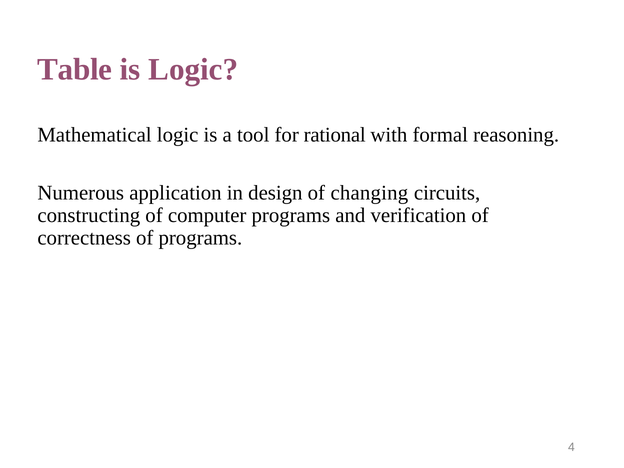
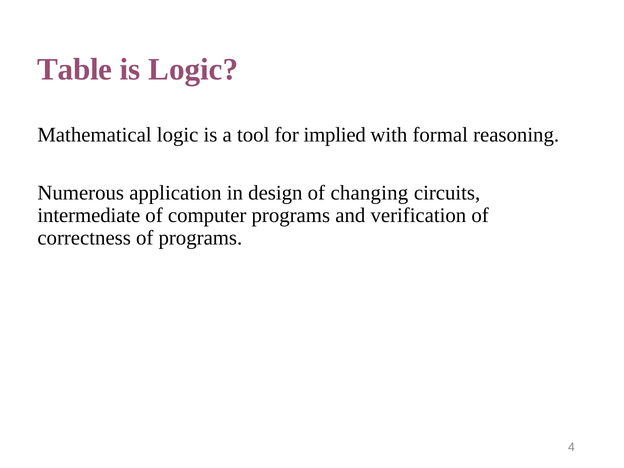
rational: rational -> implied
constructing: constructing -> intermediate
